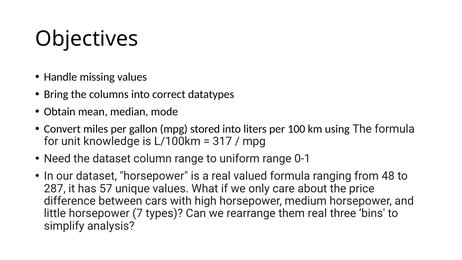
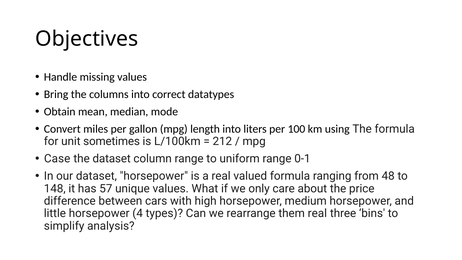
stored: stored -> length
knowledge: knowledge -> sometimes
317: 317 -> 212
Need: Need -> Case
287: 287 -> 148
7: 7 -> 4
